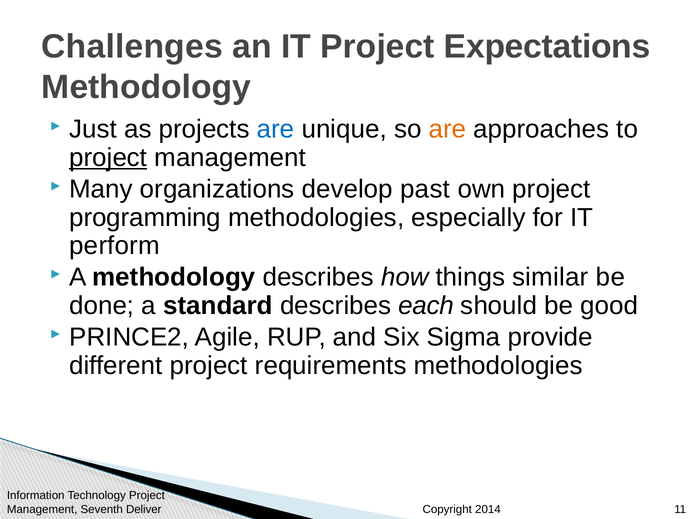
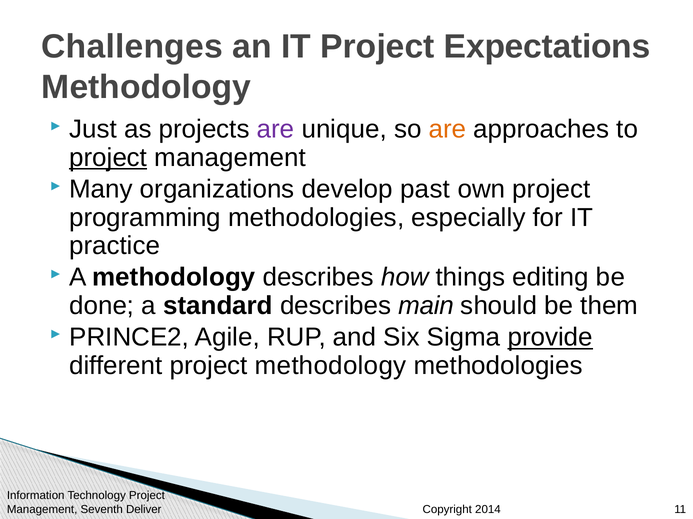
are at (276, 130) colour: blue -> purple
perform: perform -> practice
similar: similar -> editing
each: each -> main
good: good -> them
provide underline: none -> present
project requirements: requirements -> methodology
